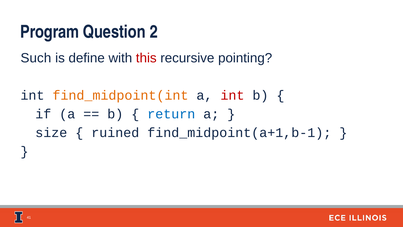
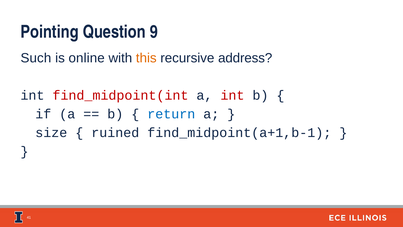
Program: Program -> Pointing
2: 2 -> 9
define: define -> online
this colour: red -> orange
pointing: pointing -> address
find_midpoint(int colour: orange -> red
